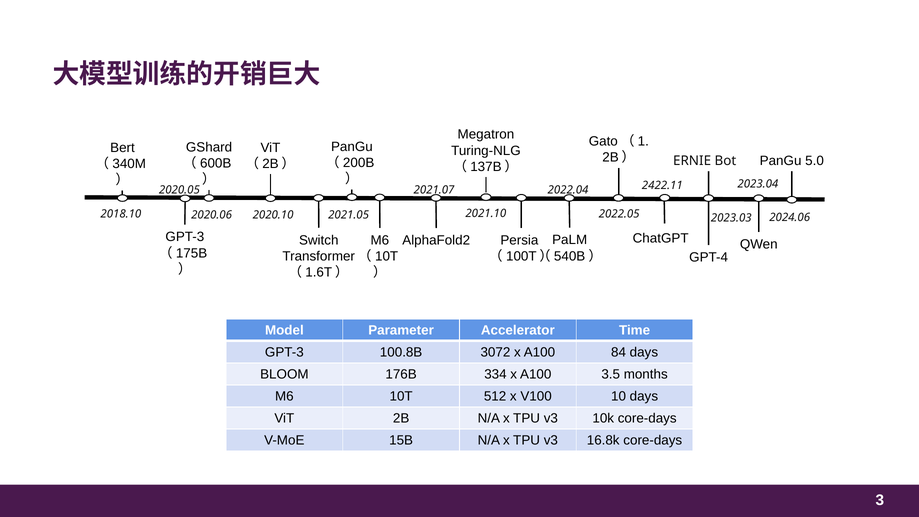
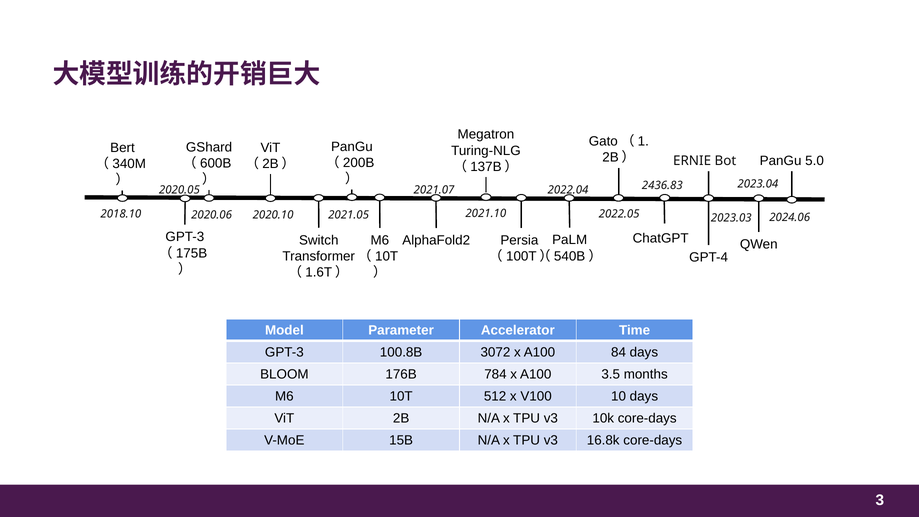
2422.11: 2422.11 -> 2436.83
334: 334 -> 784
